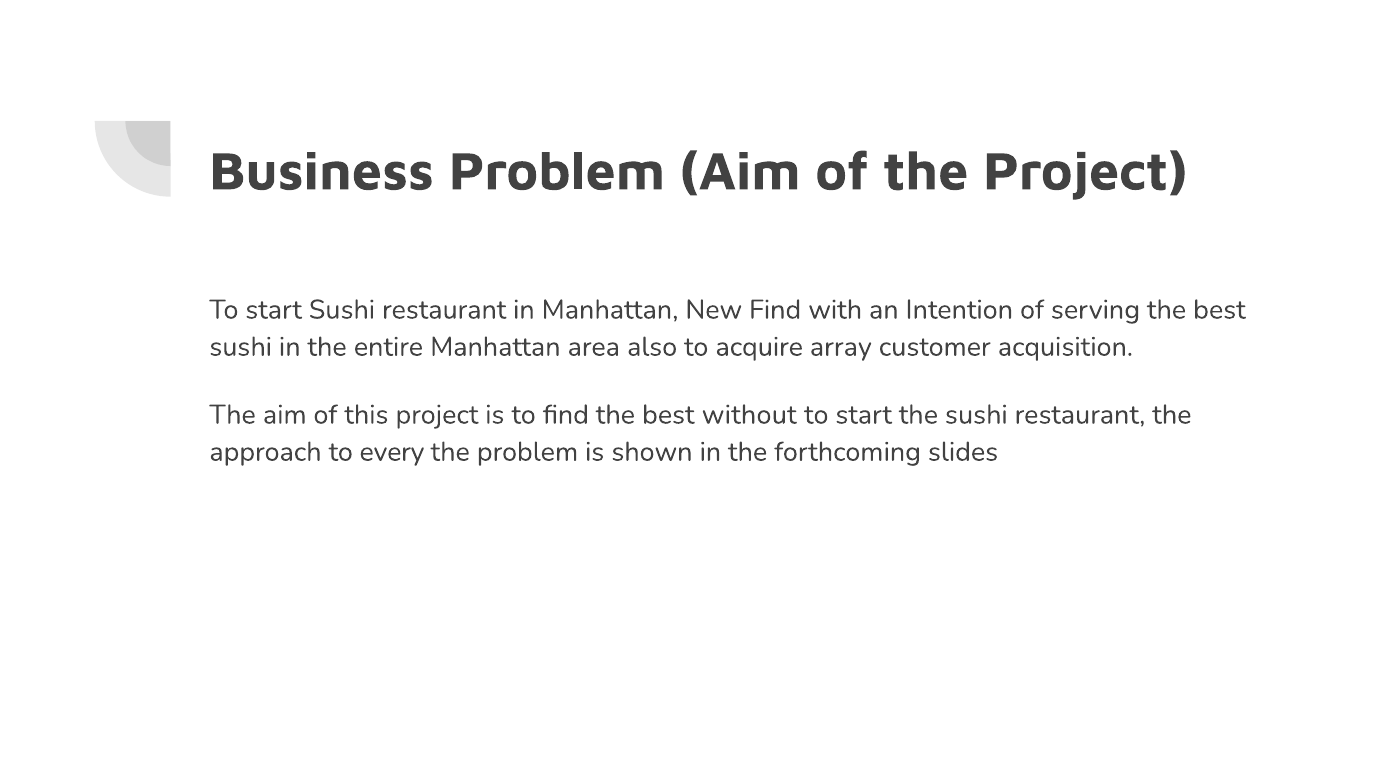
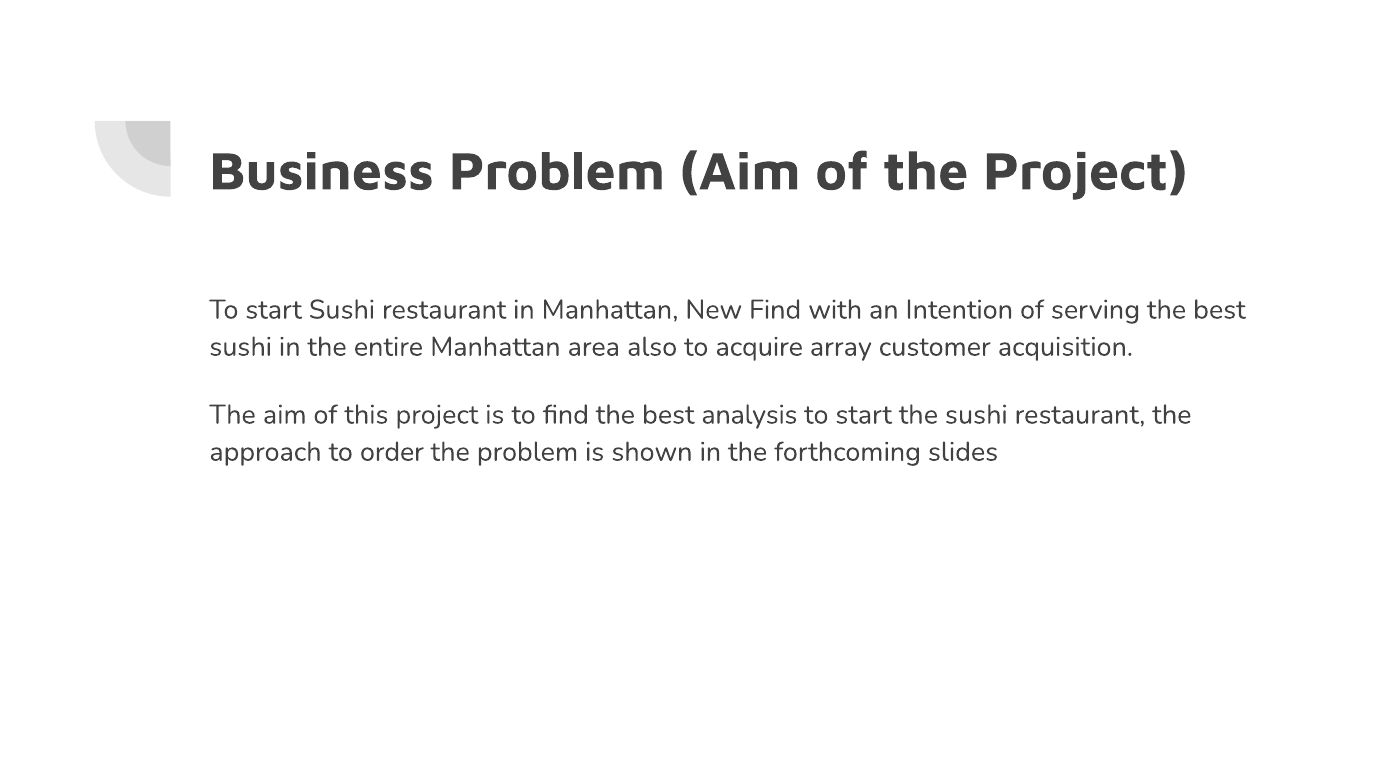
without: without -> analysis
every: every -> order
